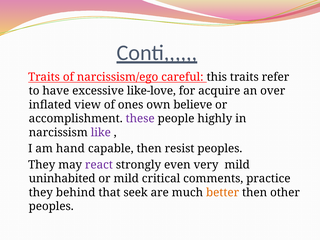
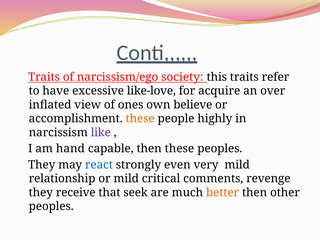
careful: careful -> society
these at (140, 119) colour: purple -> orange
then resist: resist -> these
react colour: purple -> blue
uninhabited: uninhabited -> relationship
practice: practice -> revenge
behind: behind -> receive
